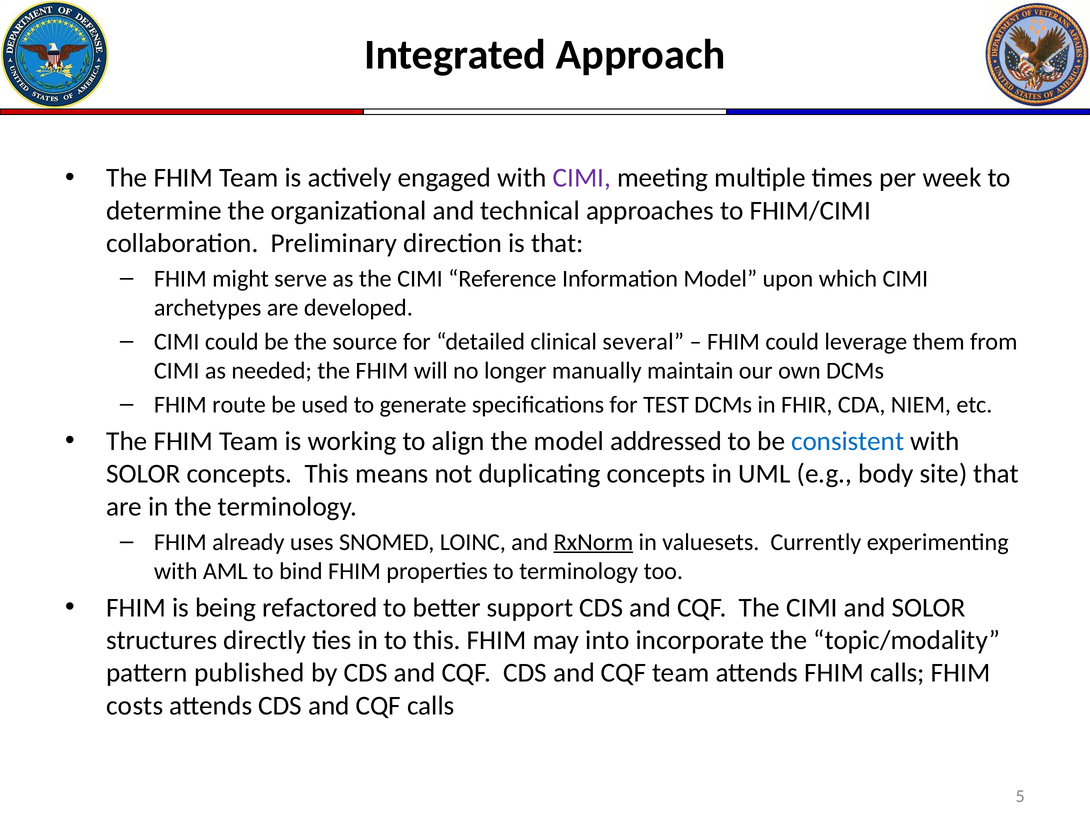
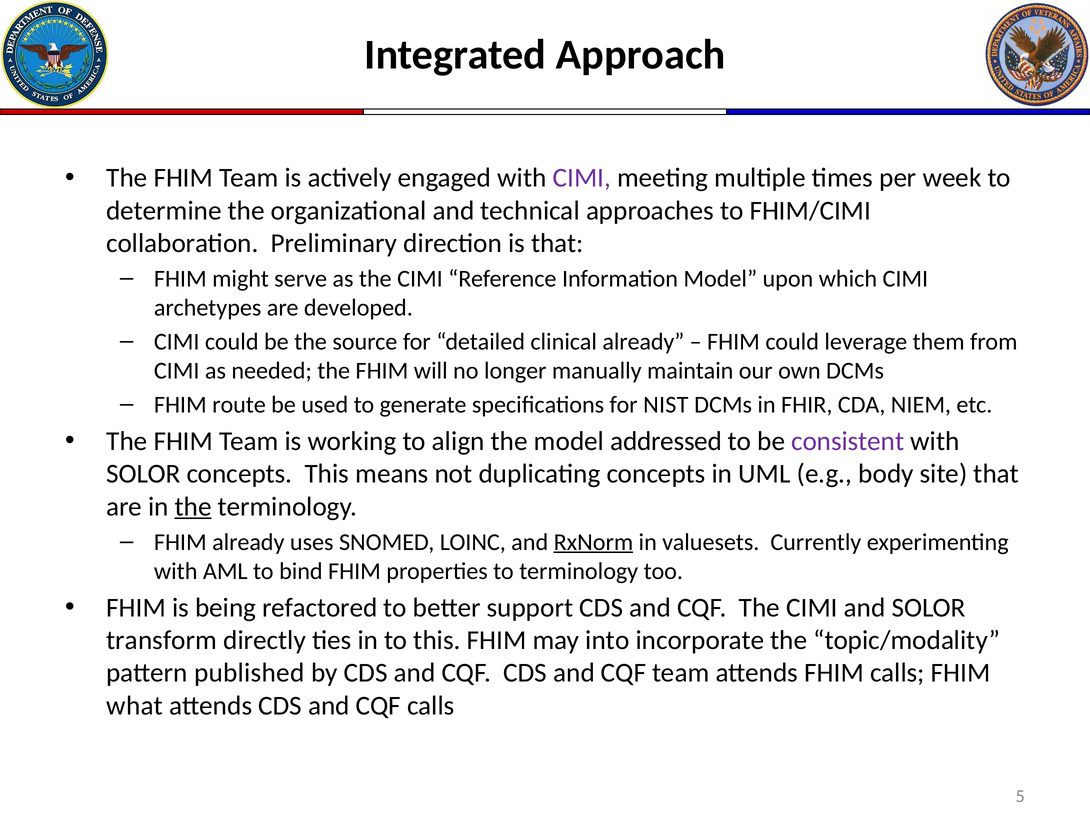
clinical several: several -> already
TEST: TEST -> NIST
consistent colour: blue -> purple
the at (193, 507) underline: none -> present
structures: structures -> transform
costs: costs -> what
